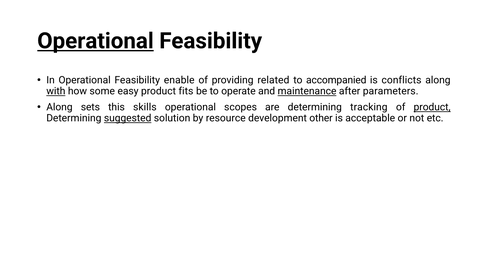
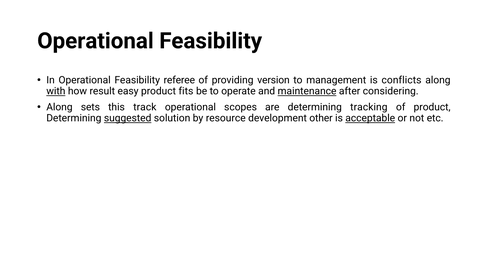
Operational at (95, 41) underline: present -> none
enable: enable -> referee
related: related -> version
accompanied: accompanied -> management
some: some -> result
parameters: parameters -> considering
skills: skills -> track
product at (432, 107) underline: present -> none
acceptable underline: none -> present
